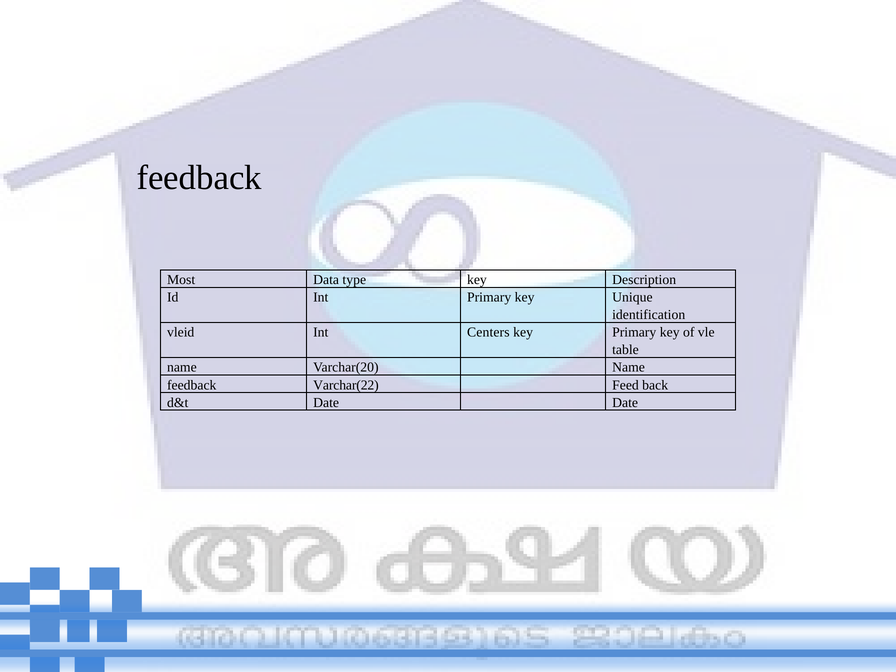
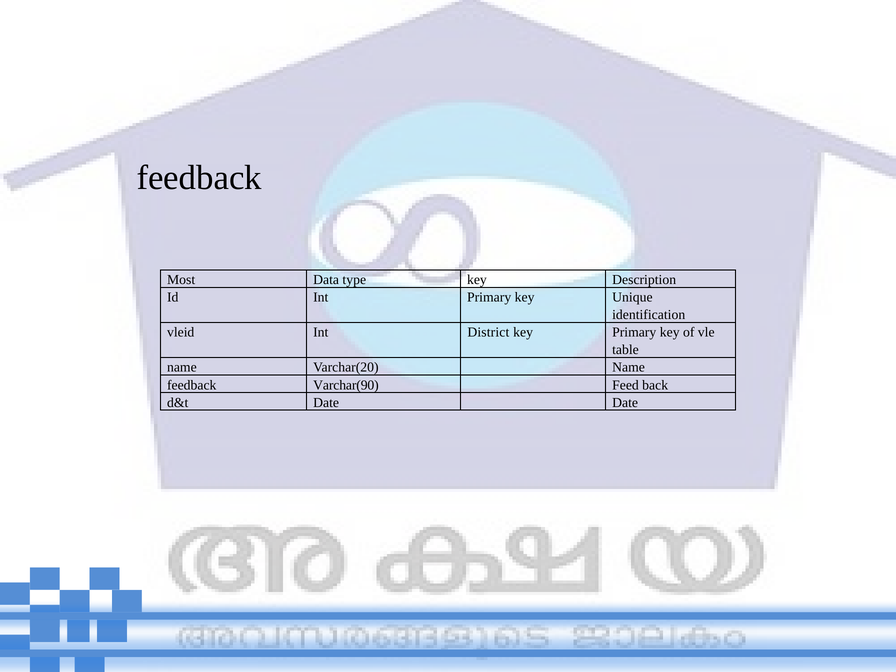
Centers: Centers -> District
Varchar(22: Varchar(22 -> Varchar(90
